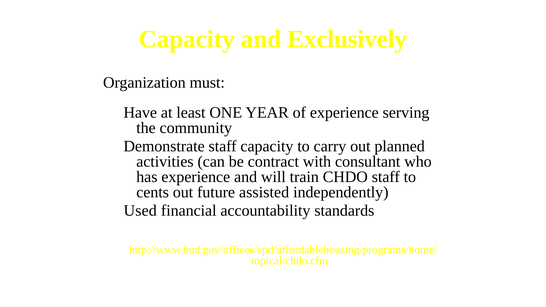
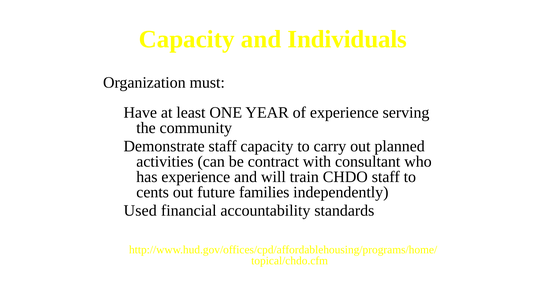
Exclusively: Exclusively -> Individuals
assisted: assisted -> families
